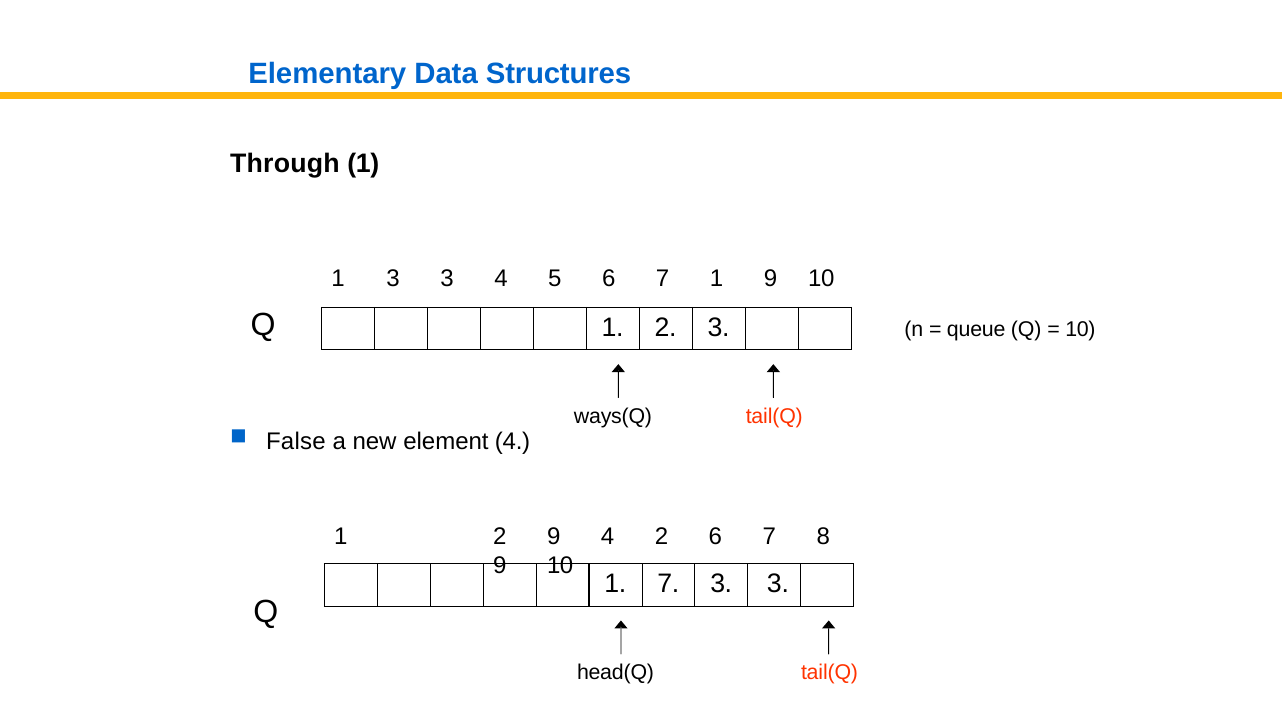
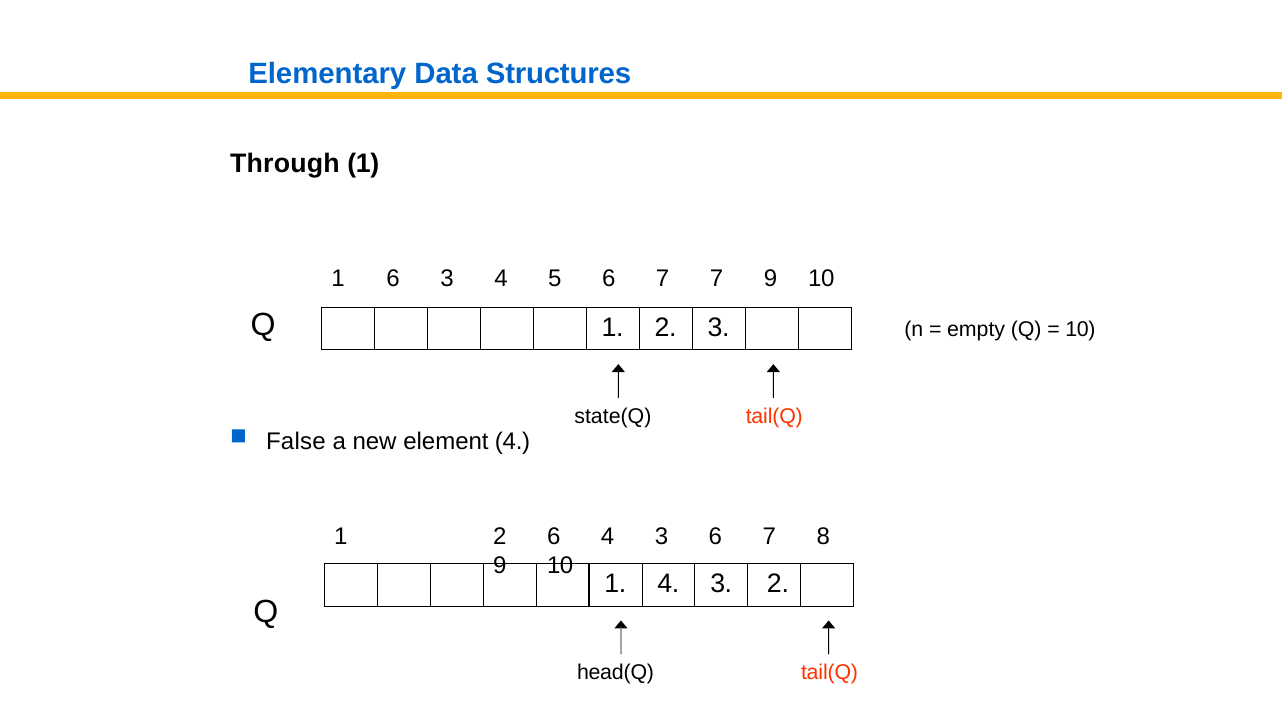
1 3: 3 -> 6
7 1: 1 -> 7
queue: queue -> empty
ways(Q: ways(Q -> state(Q
2 9: 9 -> 6
2 at (661, 537): 2 -> 3
1 7: 7 -> 4
3 at (778, 584): 3 -> 2
